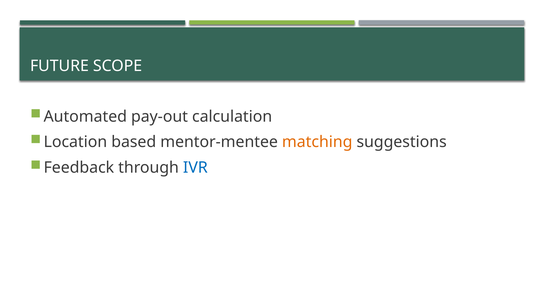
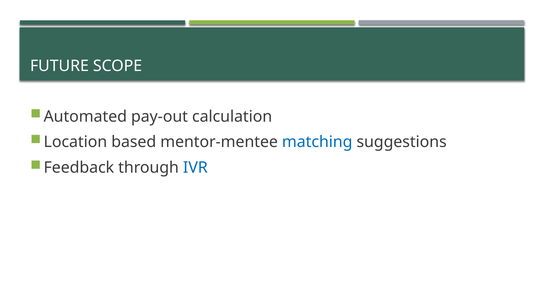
matching colour: orange -> blue
